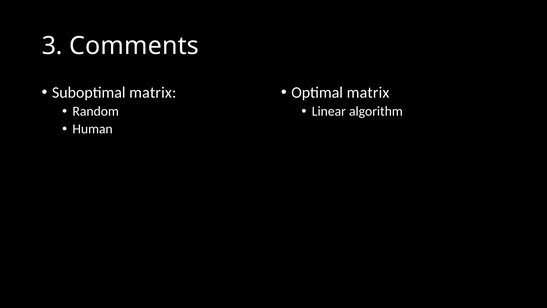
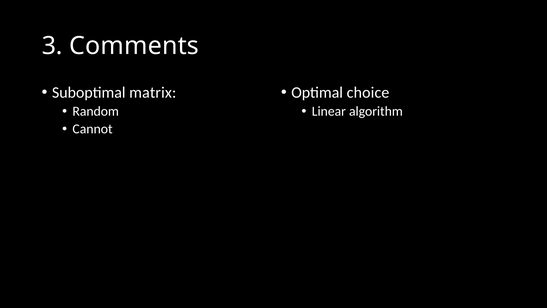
Optimal matrix: matrix -> choice
Human: Human -> Cannot
